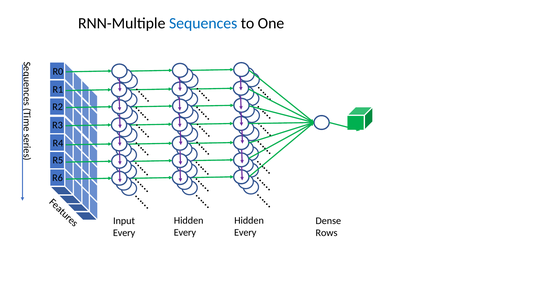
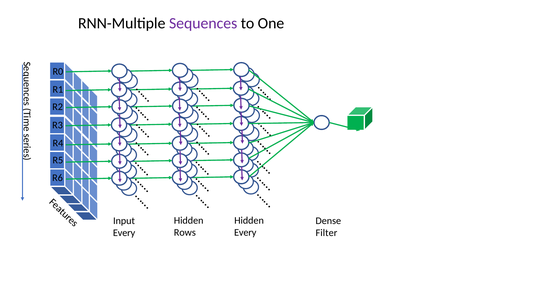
Sequences colour: blue -> purple
Every at (185, 232): Every -> Rows
Rows: Rows -> Filter
